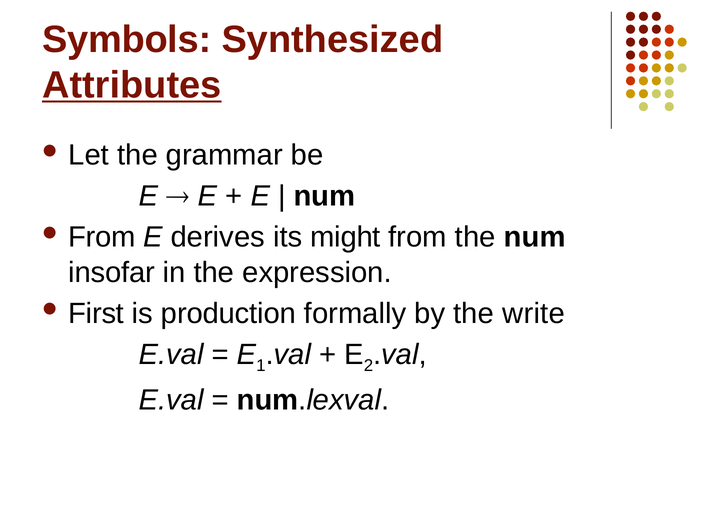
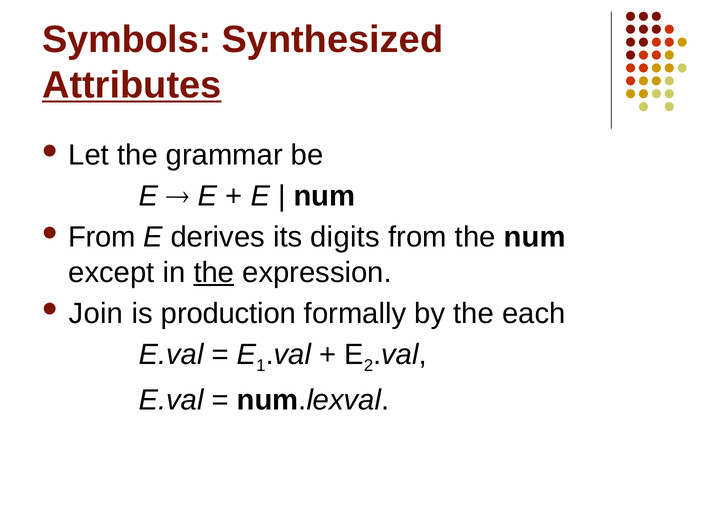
might: might -> digits
insofar: insofar -> except
the at (214, 272) underline: none -> present
First: First -> Join
write: write -> each
